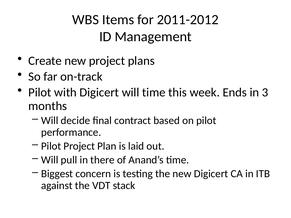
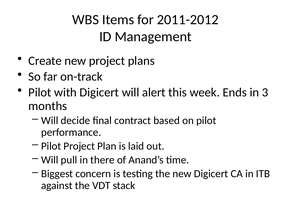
will time: time -> alert
